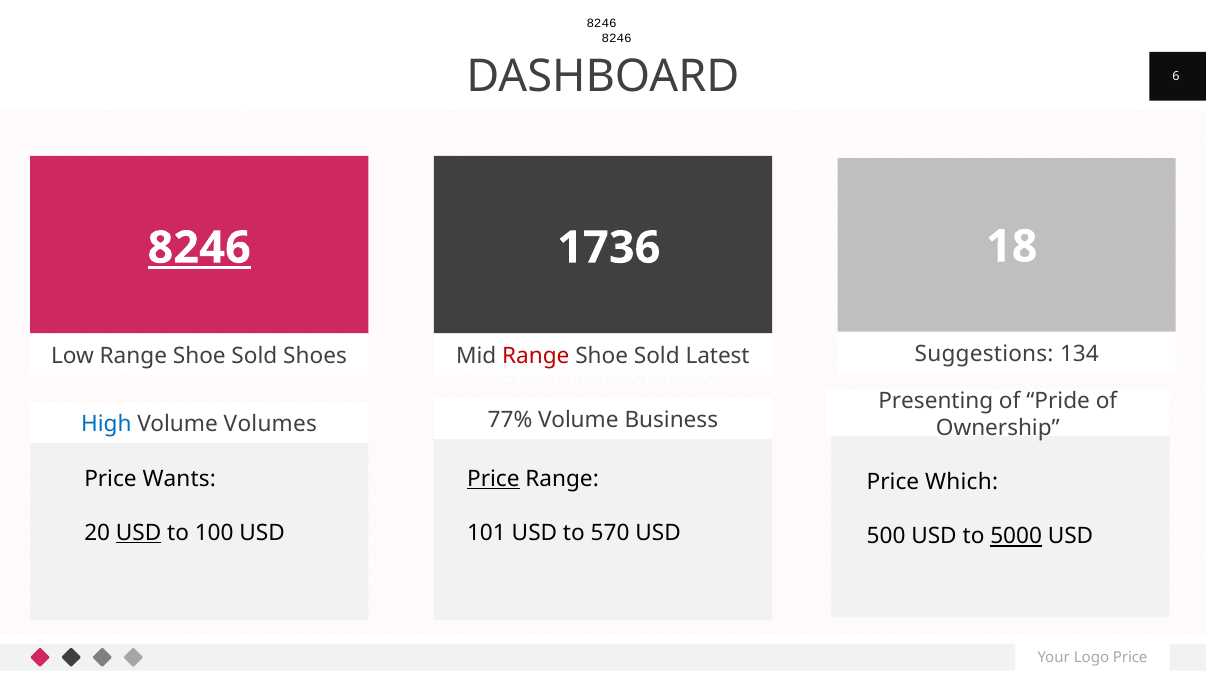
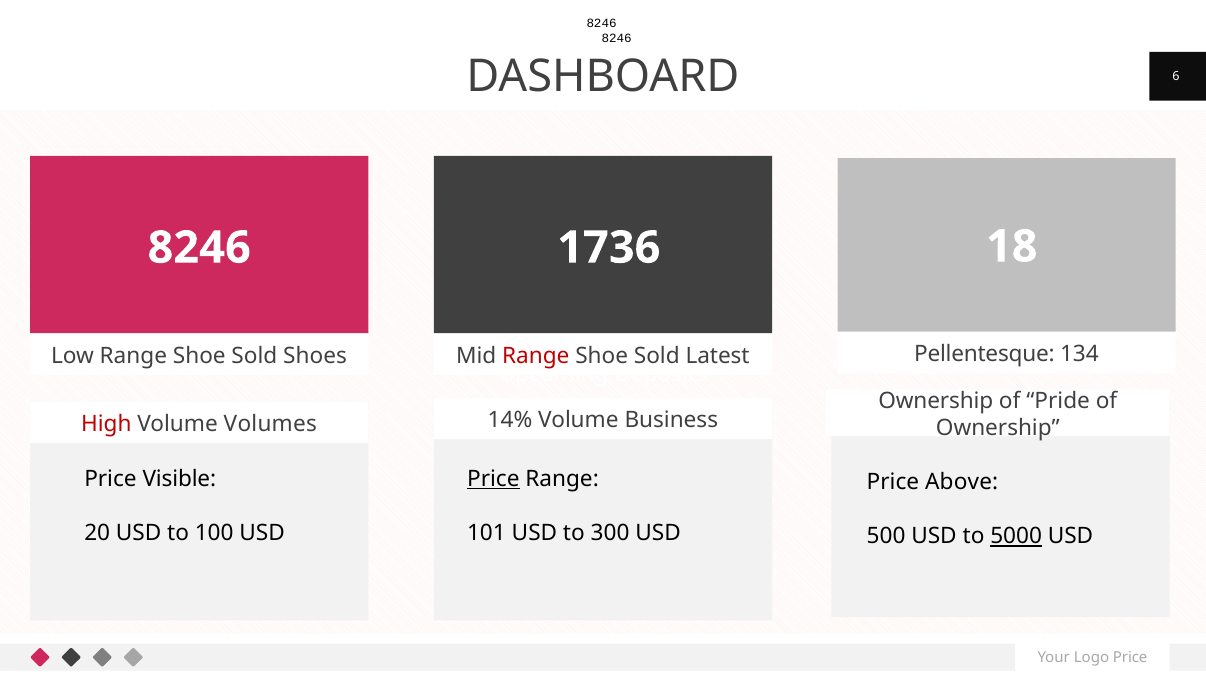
8246 at (199, 248) underline: present -> none
Suggestions: Suggestions -> Pellentesque
Presenting at (936, 401): Presenting -> Ownership
77%: 77% -> 14%
High colour: blue -> red
Wants: Wants -> Visible
Which: Which -> Above
USD at (139, 533) underline: present -> none
570: 570 -> 300
